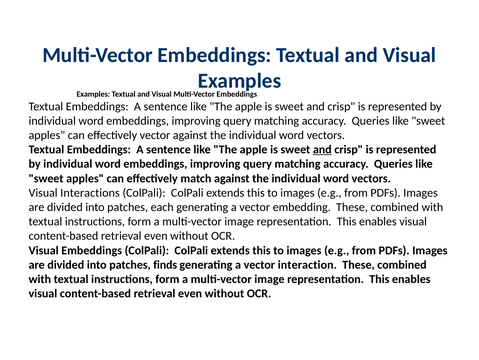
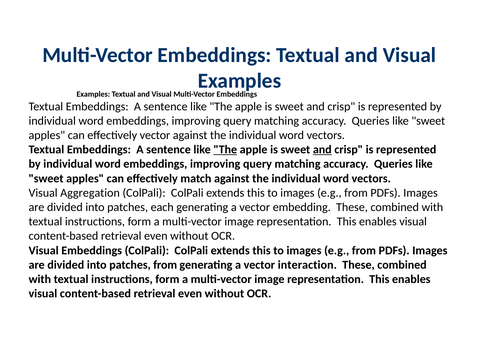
The at (225, 149) underline: none -> present
Interactions: Interactions -> Aggregation
patches finds: finds -> from
